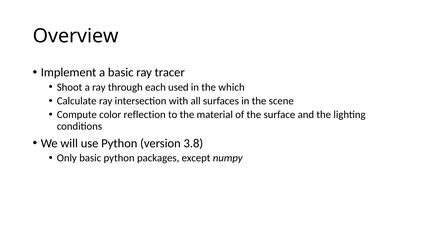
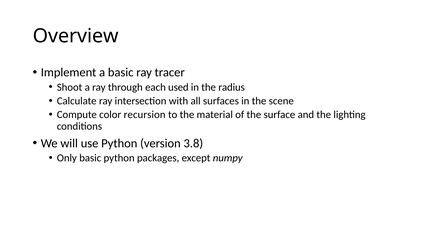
which: which -> radius
reflection: reflection -> recursion
